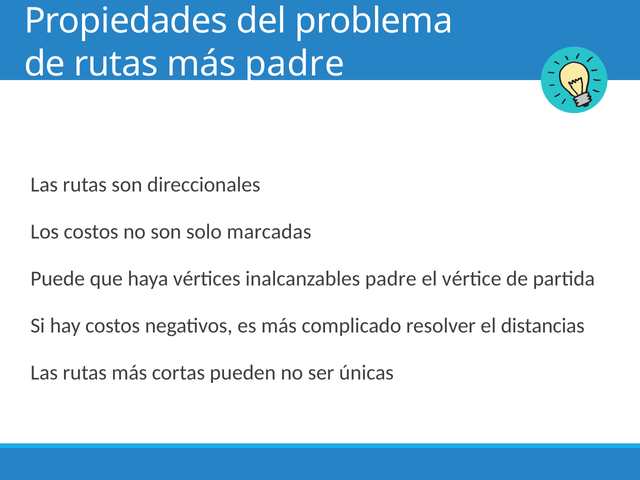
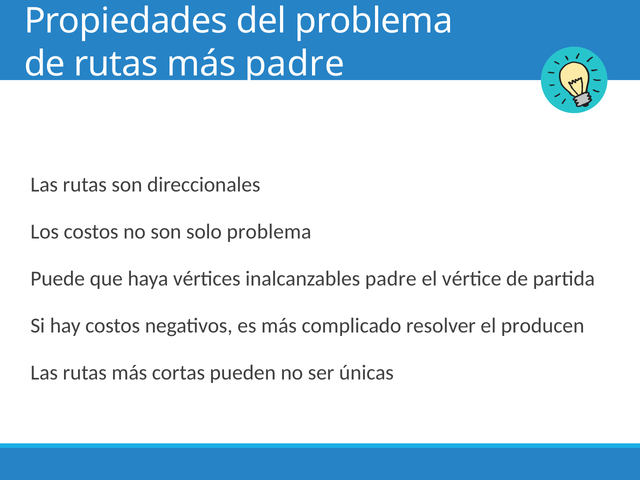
solo marcadas: marcadas -> problema
distancias: distancias -> producen
